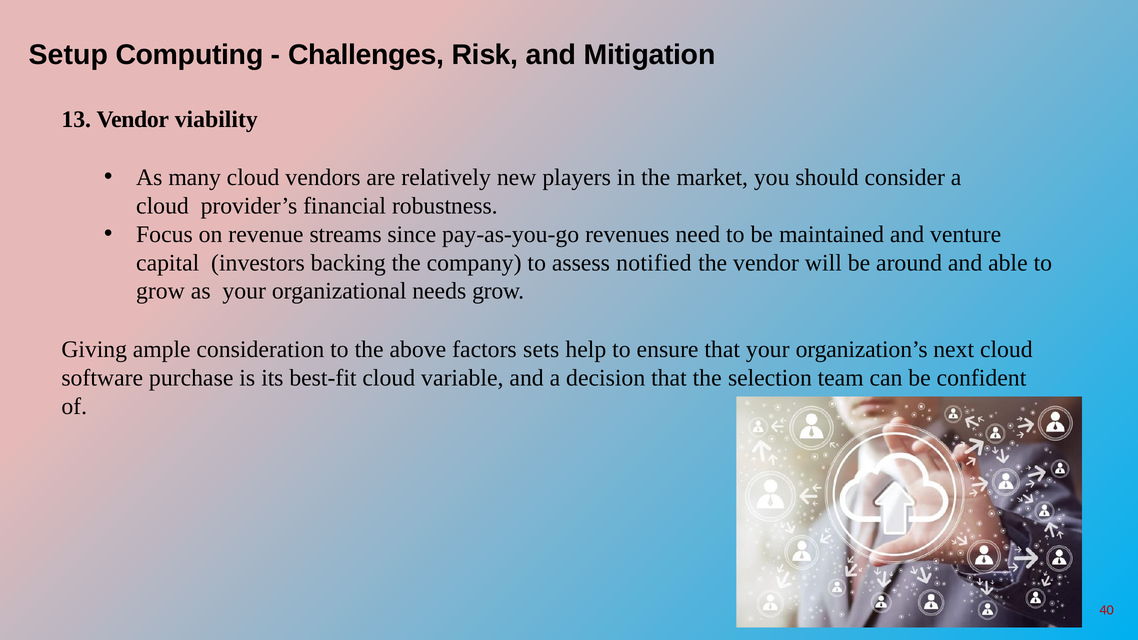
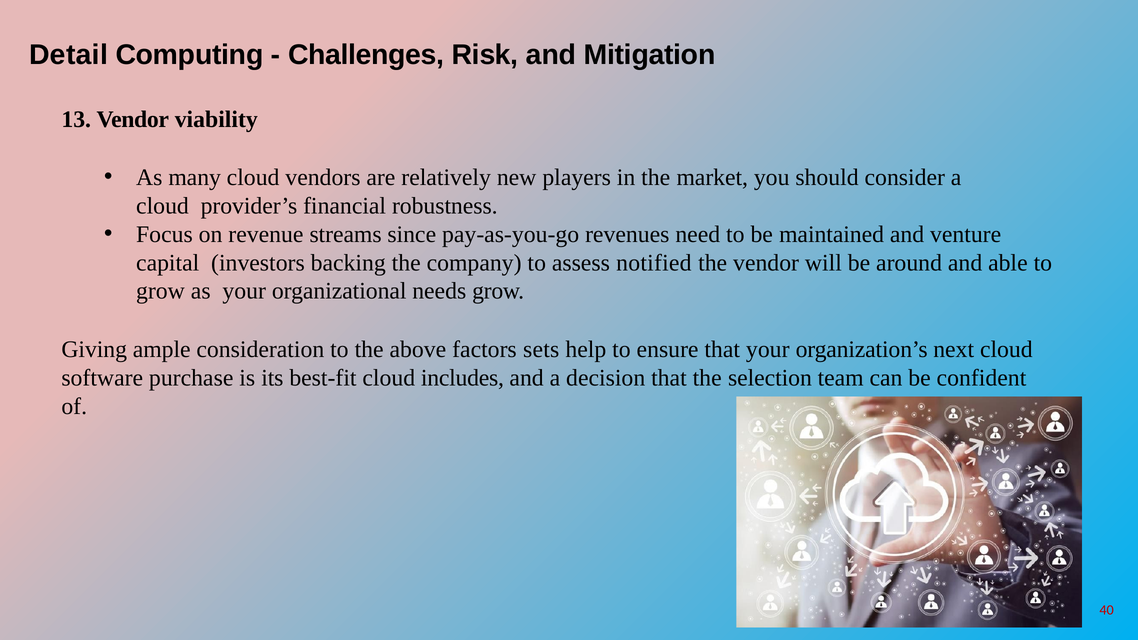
Setup: Setup -> Detail
variable: variable -> includes
